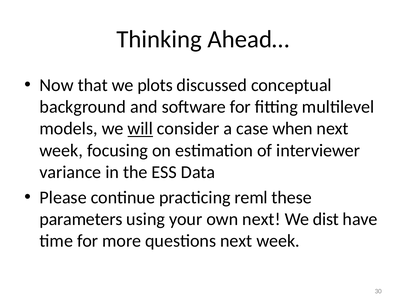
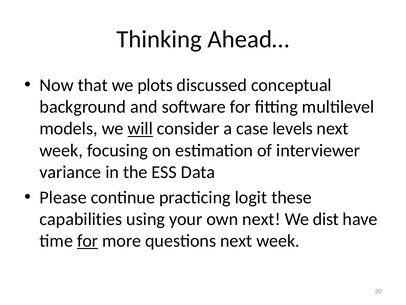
when: when -> levels
reml: reml -> logit
parameters: parameters -> capabilities
for at (88, 240) underline: none -> present
